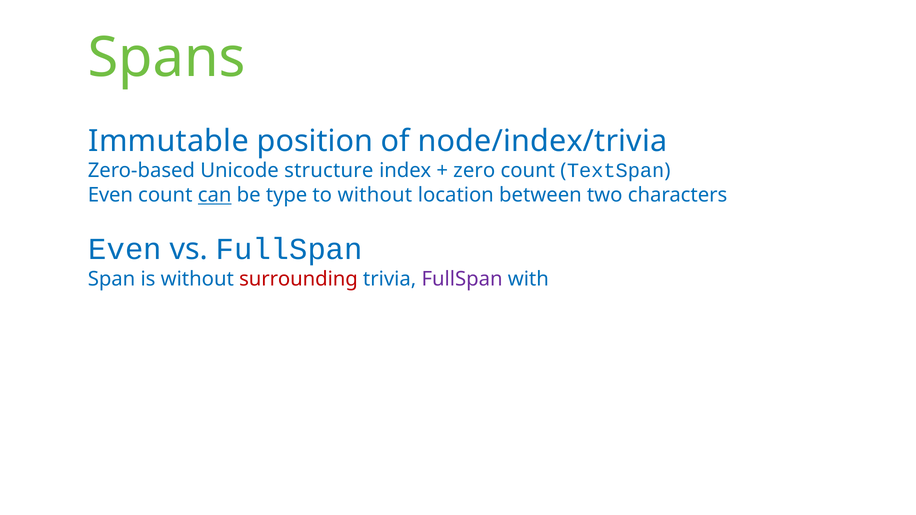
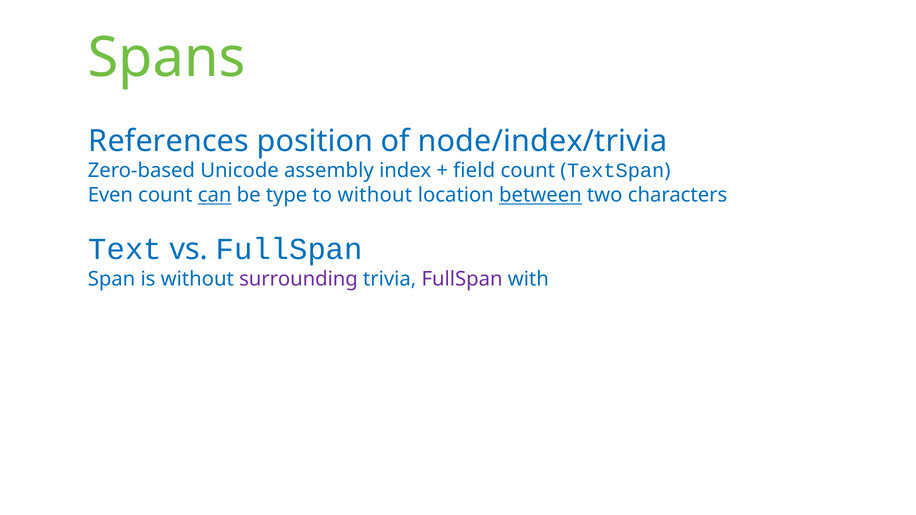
Immutable: Immutable -> References
structure: structure -> assembly
zero: zero -> field
between underline: none -> present
Even at (125, 249): Even -> Text
surrounding colour: red -> purple
